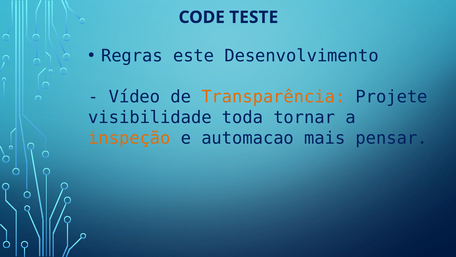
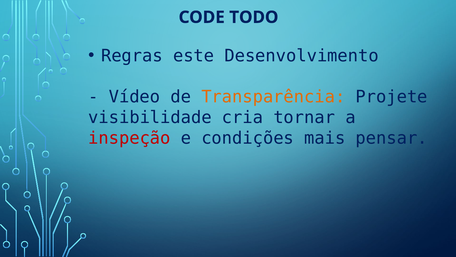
TESTE: TESTE -> TODO
toda: toda -> cria
inspeção colour: orange -> red
automacao: automacao -> condições
